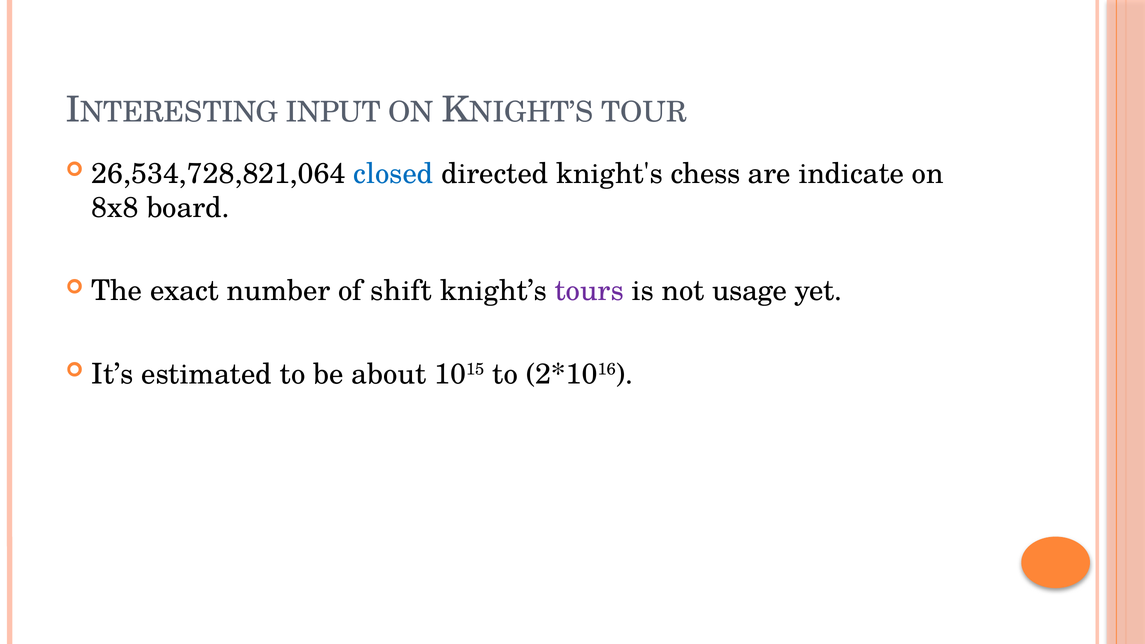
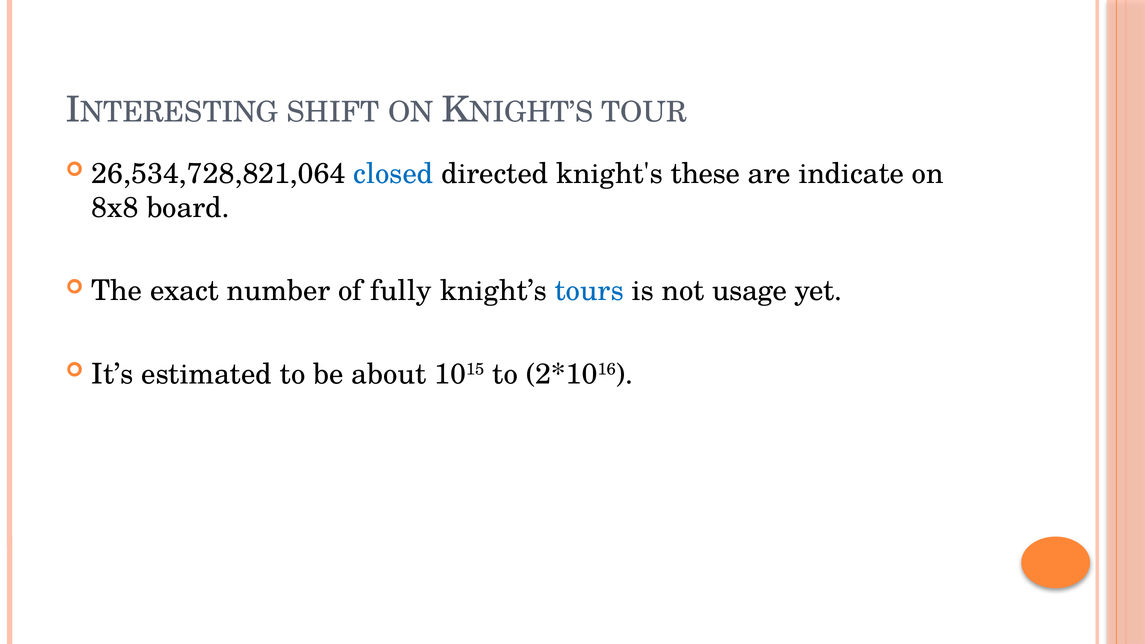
INPUT: INPUT -> SHIFT
chess: chess -> these
shift: shift -> fully
tours colour: purple -> blue
